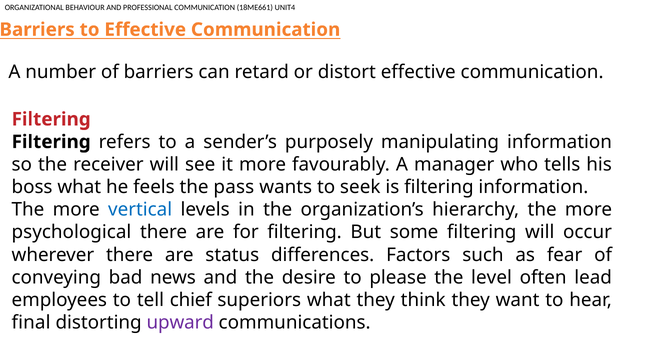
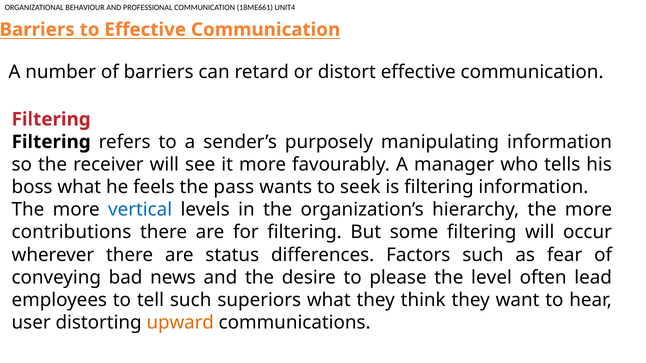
psychological: psychological -> contributions
tell chief: chief -> such
final: final -> user
upward colour: purple -> orange
